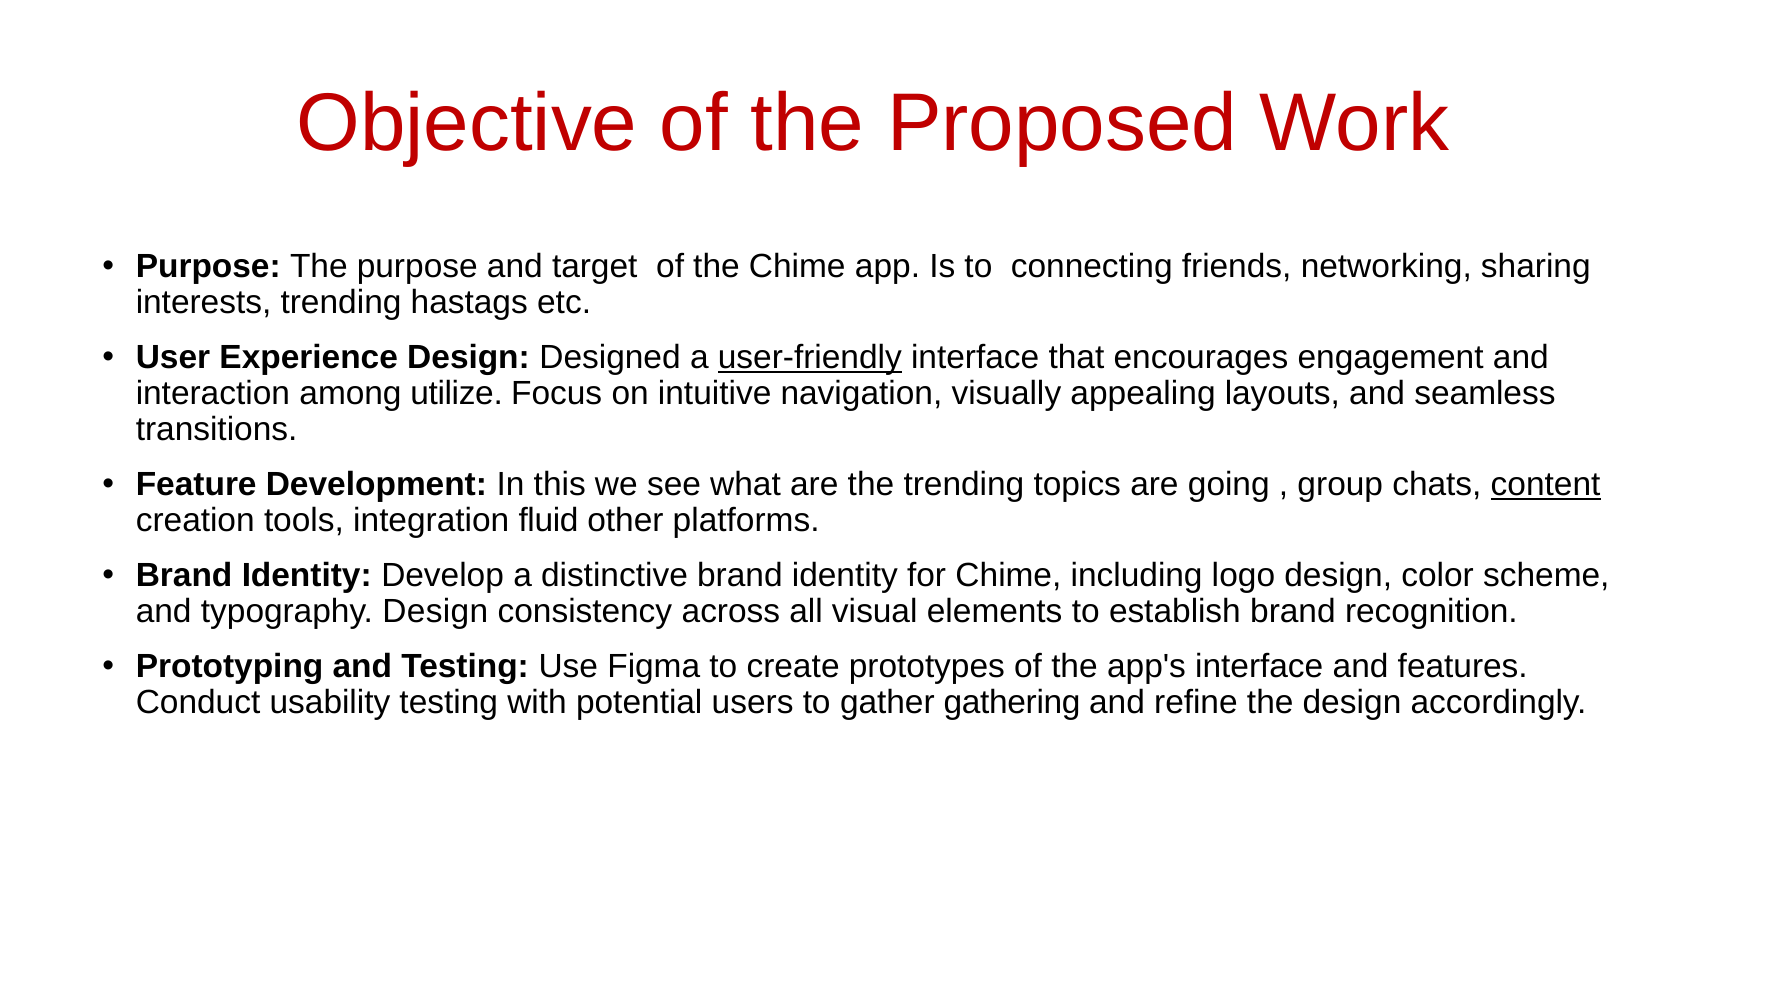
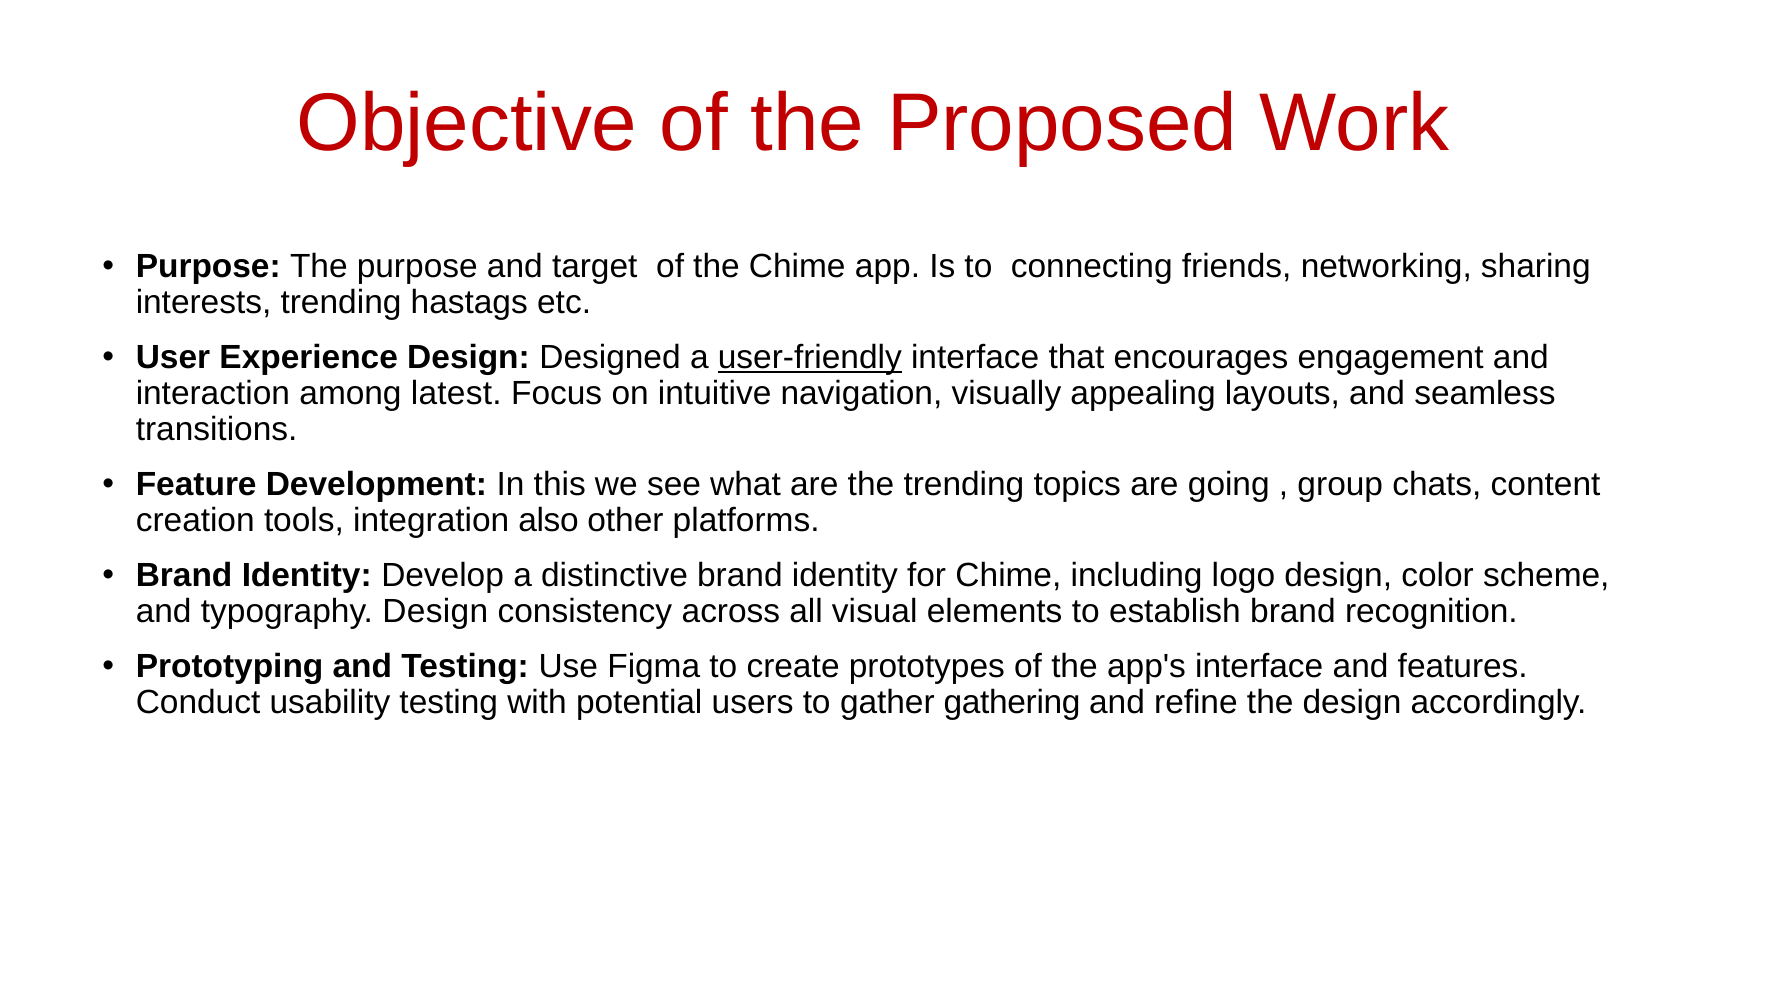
utilize: utilize -> latest
content underline: present -> none
fluid: fluid -> also
